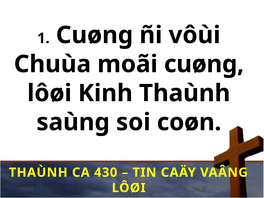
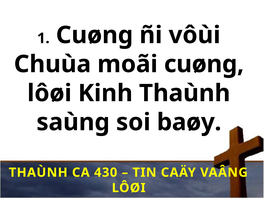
coøn: coøn -> baøy
